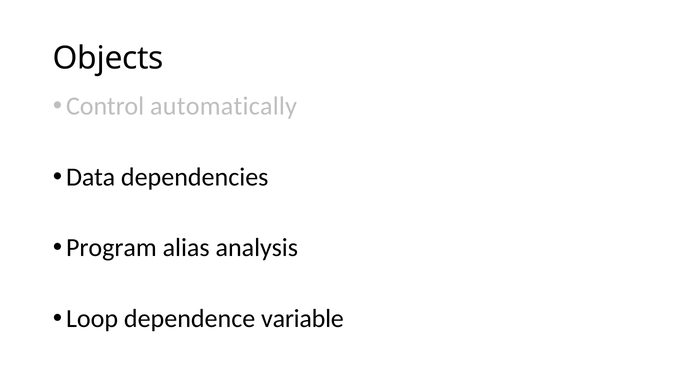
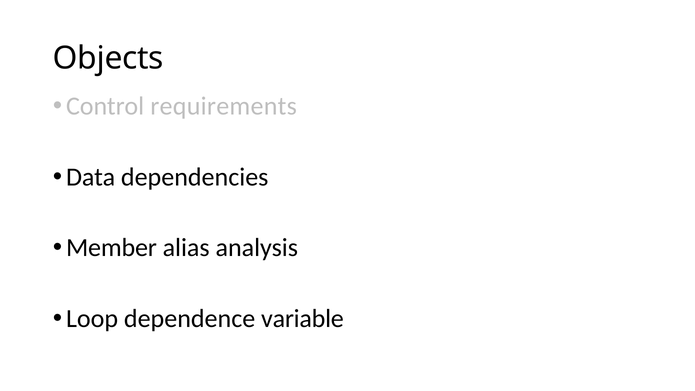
automatically: automatically -> requirements
Program: Program -> Member
